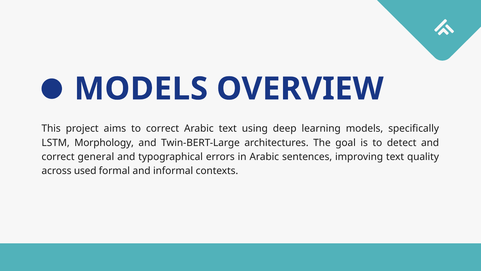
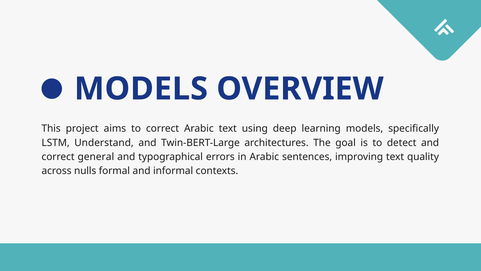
Morphology: Morphology -> Understand
used: used -> nulls
